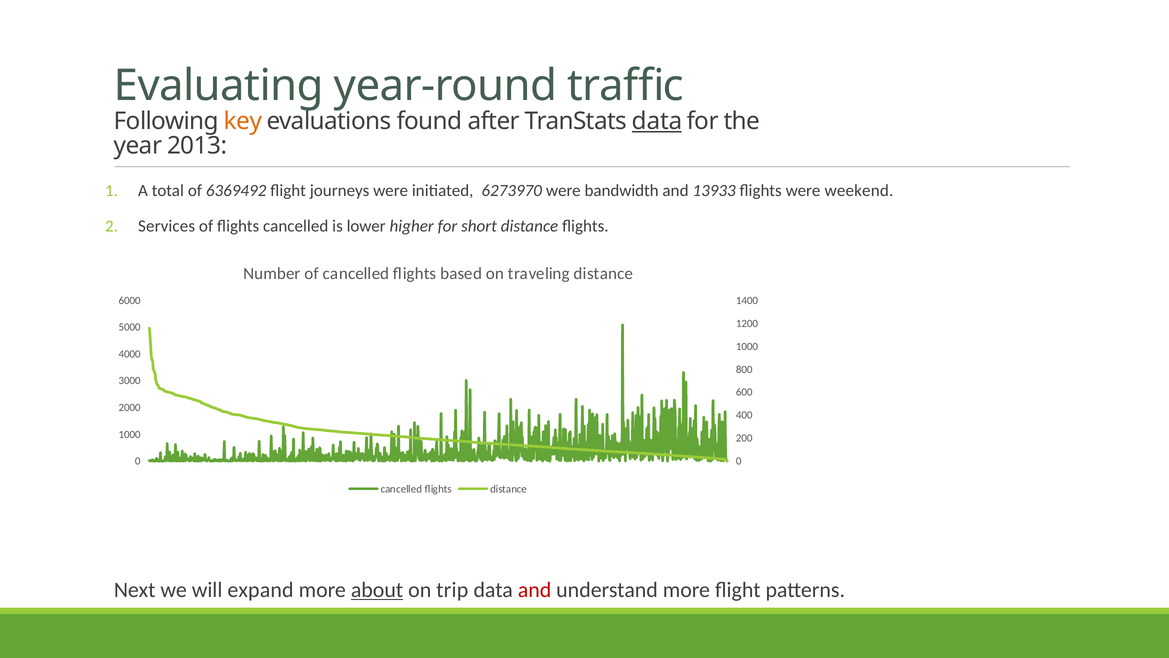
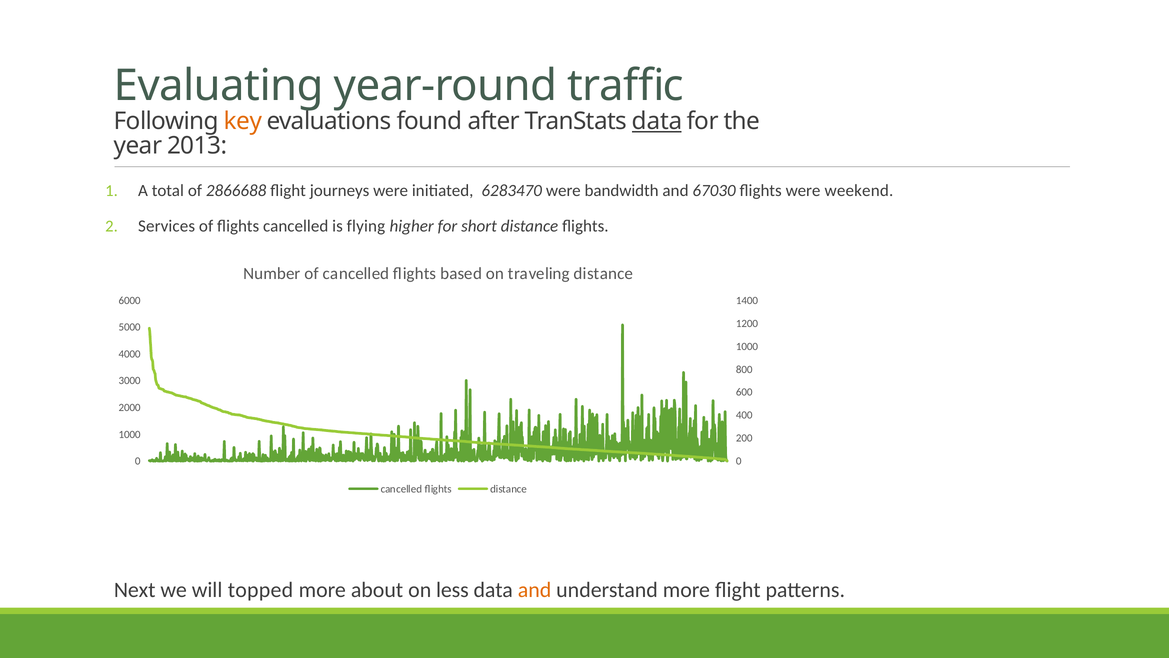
6369492: 6369492 -> 2866688
6273970: 6273970 -> 6283470
13933: 13933 -> 67030
lower: lower -> flying
expand: expand -> topped
about underline: present -> none
trip: trip -> less
and at (535, 590) colour: red -> orange
